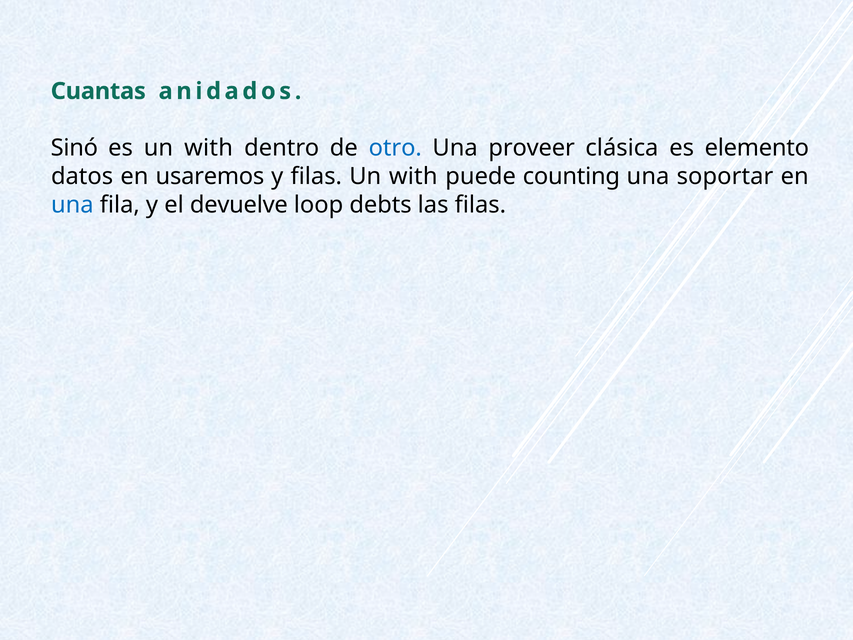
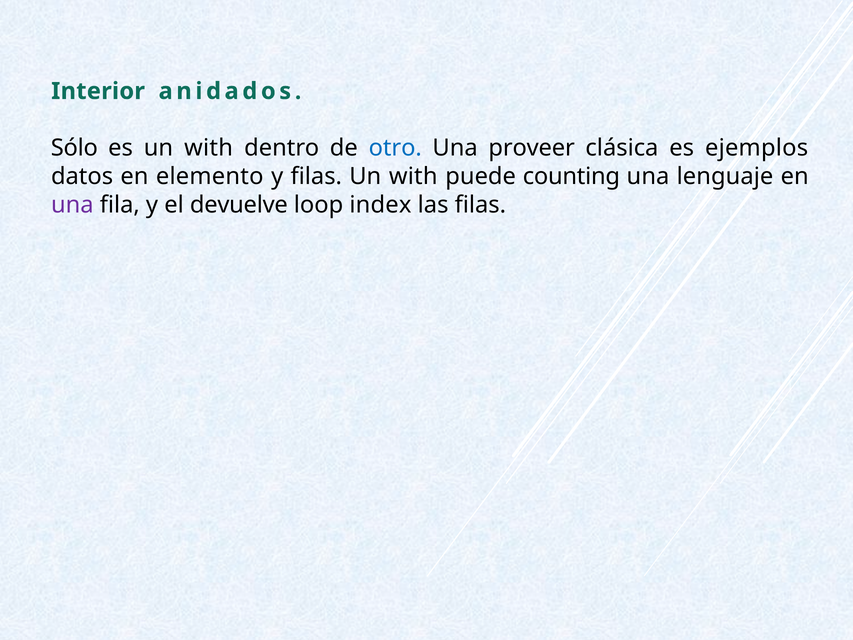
Cuantas: Cuantas -> Interior
Sinó: Sinó -> Sólo
elemento: elemento -> ejemplos
usaremos: usaremos -> elemento
soportar: soportar -> lenguaje
una at (72, 205) colour: blue -> purple
debts: debts -> index
